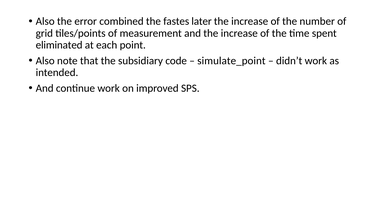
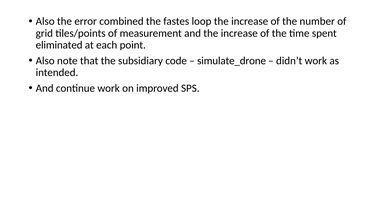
later: later -> loop
simulate_point: simulate_point -> simulate_drone
